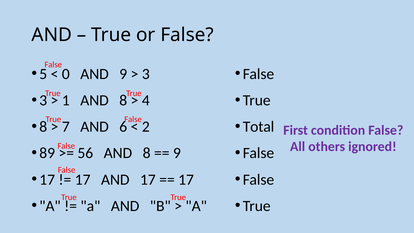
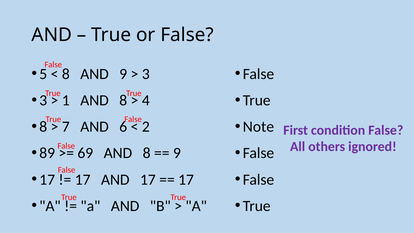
0 at (66, 74): 0 -> 8
Total: Total -> Note
56: 56 -> 69
